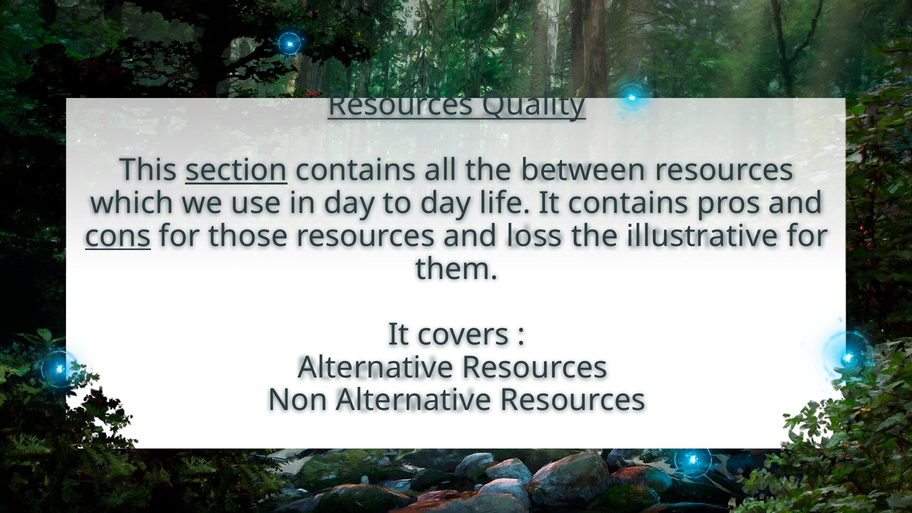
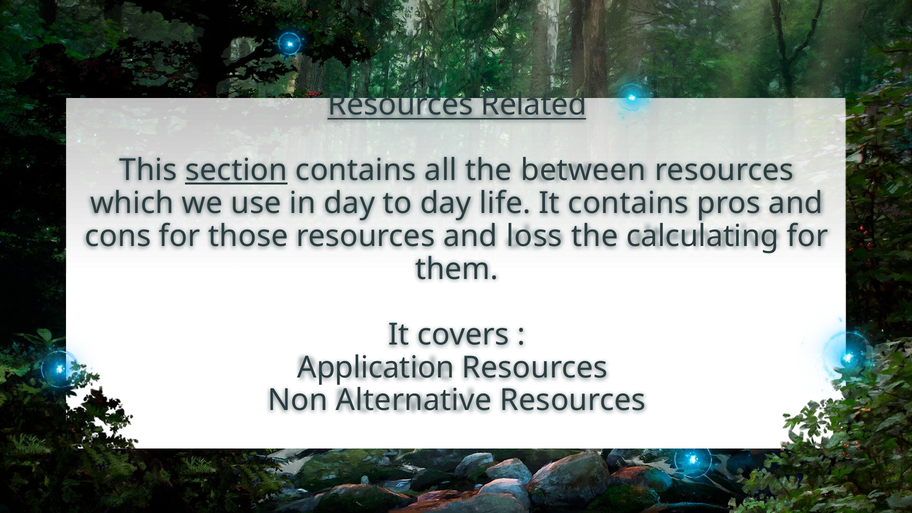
Quality: Quality -> Related
cons underline: present -> none
illustrative: illustrative -> calculating
Alternative at (376, 368): Alternative -> Application
